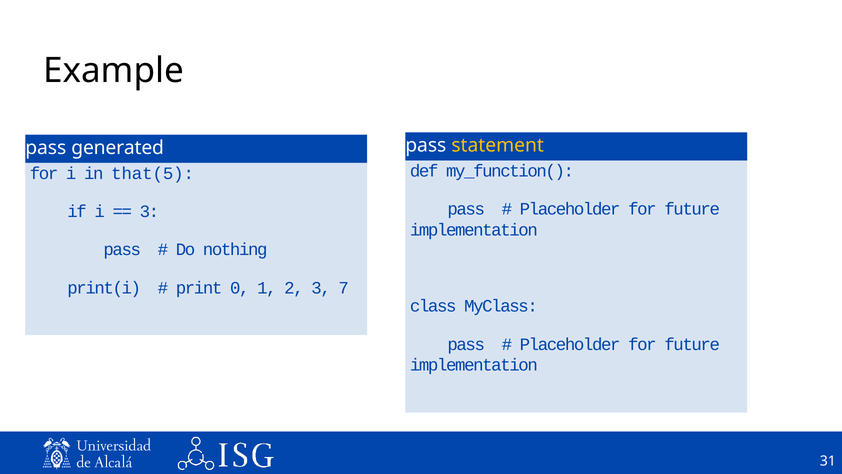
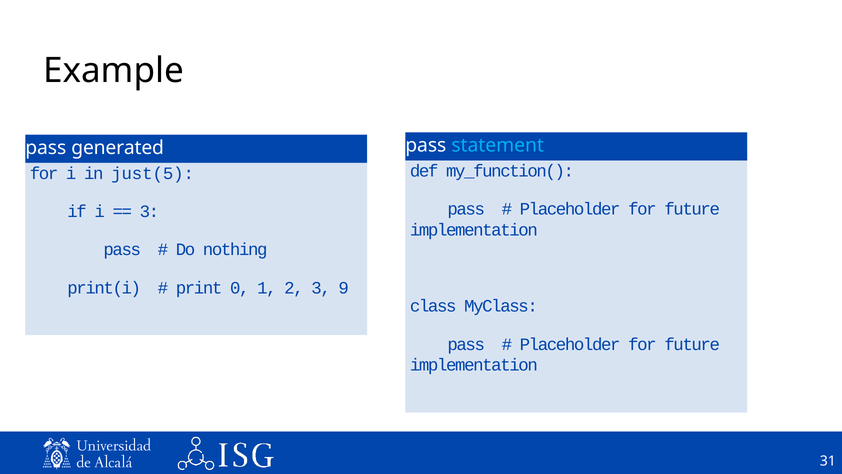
statement colour: yellow -> light blue
that(5: that(5 -> just(5
7: 7 -> 9
